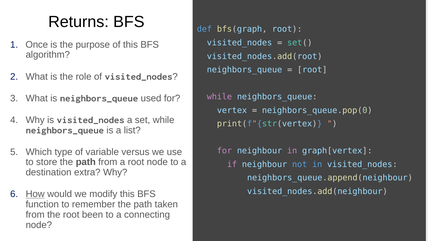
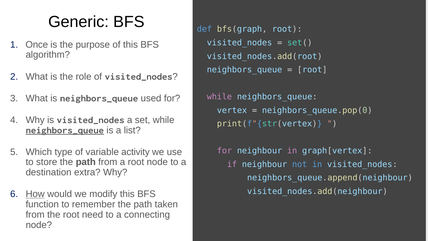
Returns: Returns -> Generic
neighbors_queue at (65, 130) underline: none -> present
versus: versus -> activity
been: been -> need
